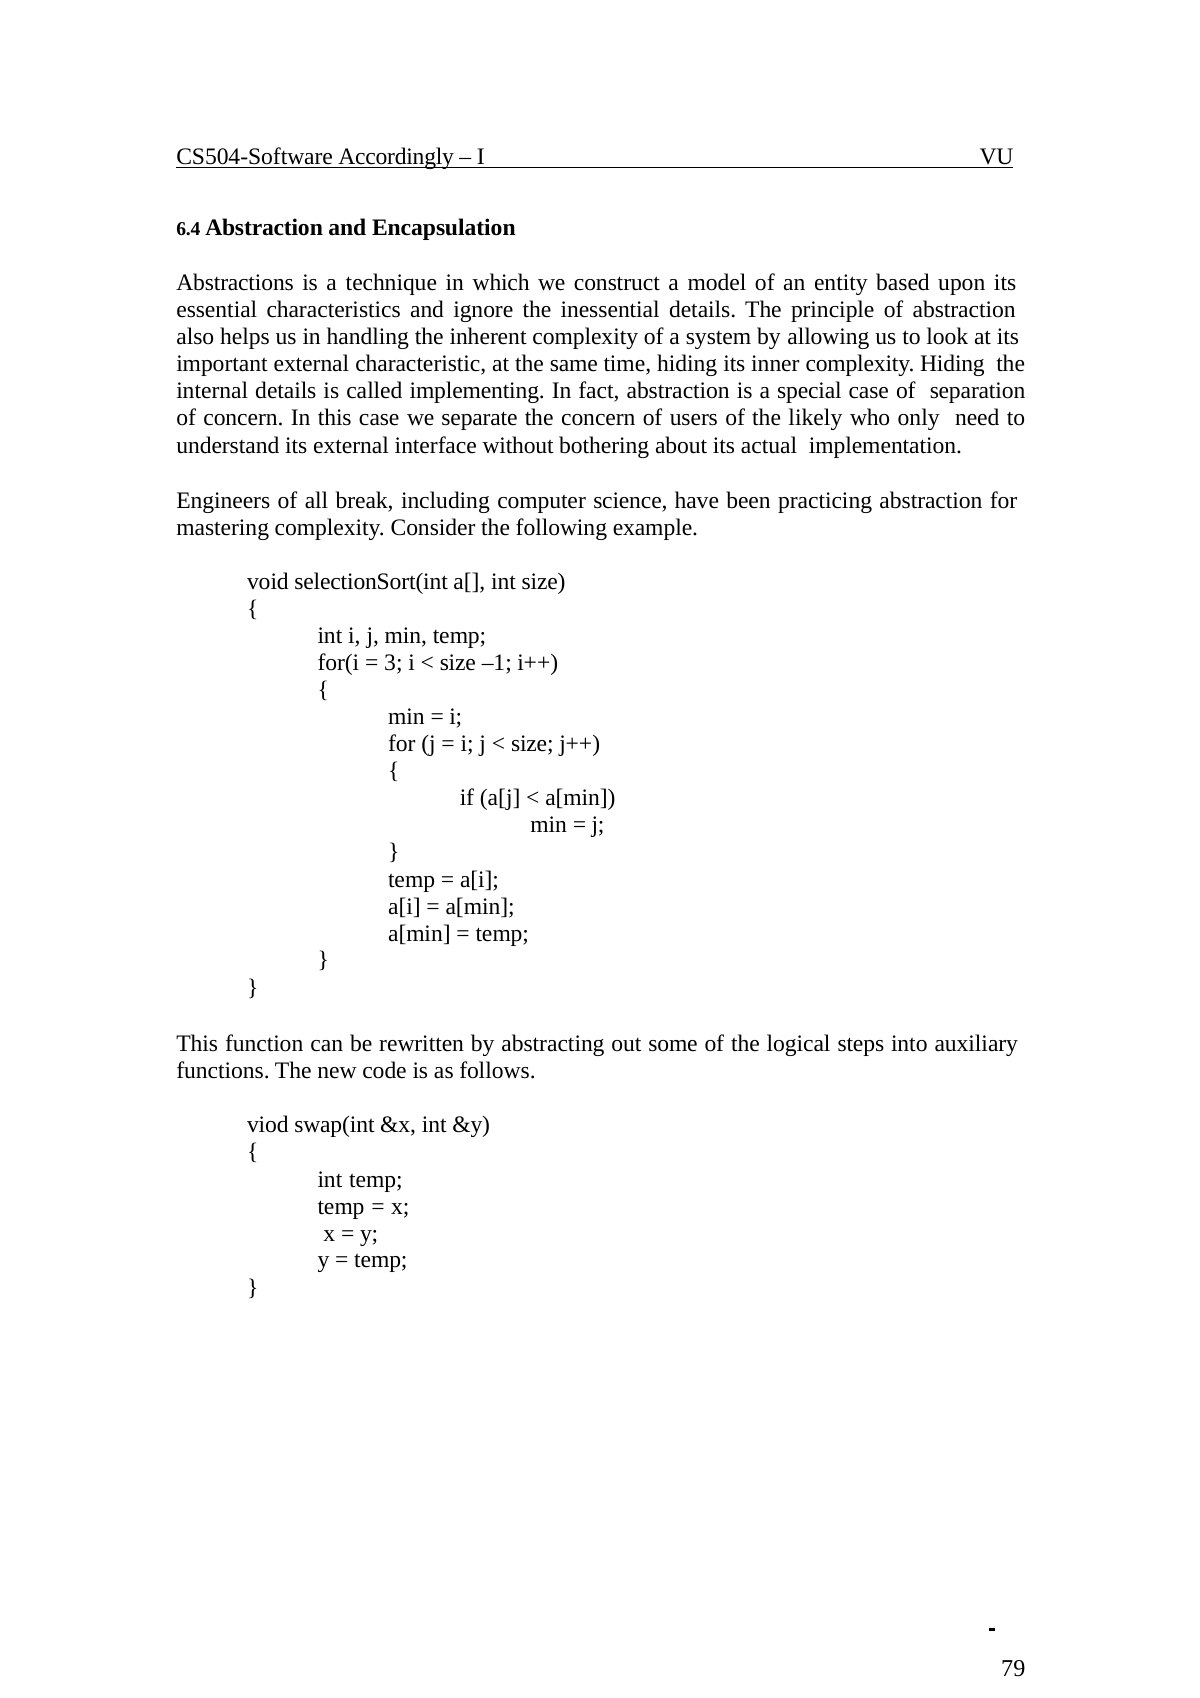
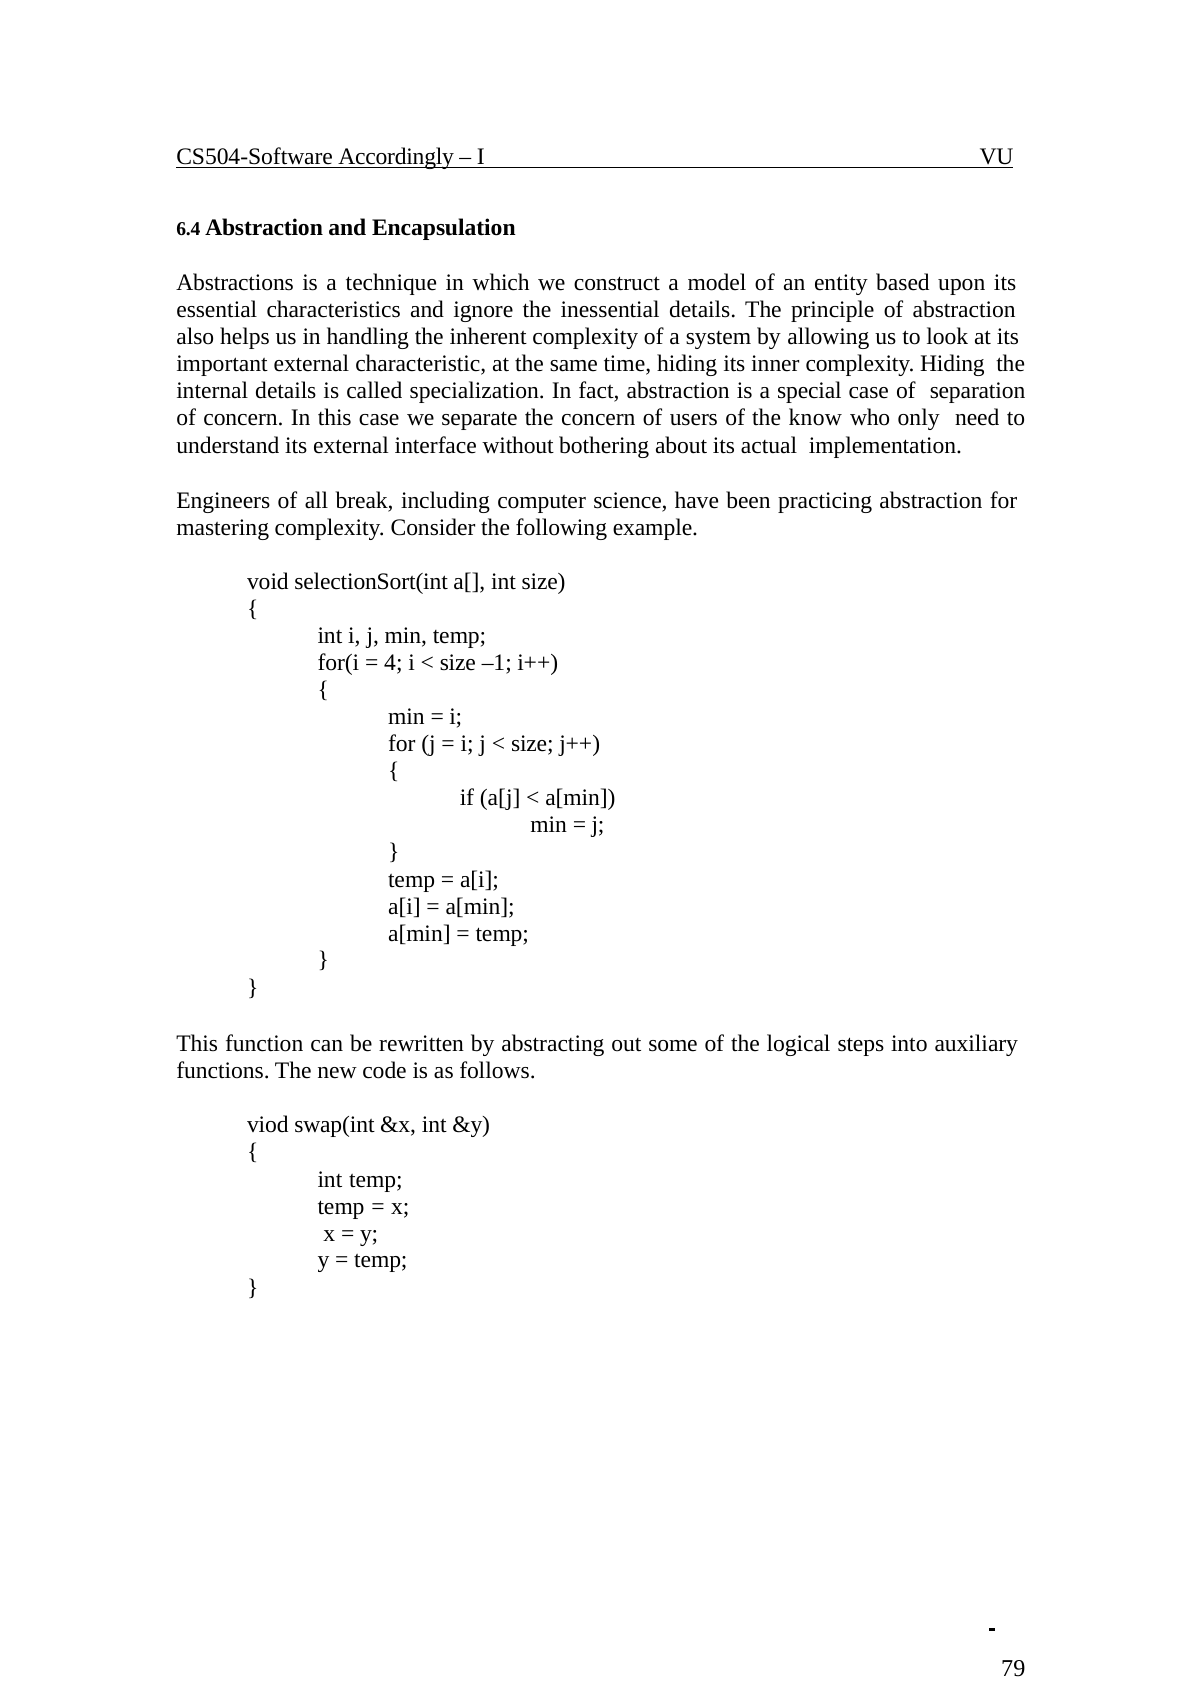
implementing: implementing -> specialization
likely: likely -> know
3: 3 -> 4
